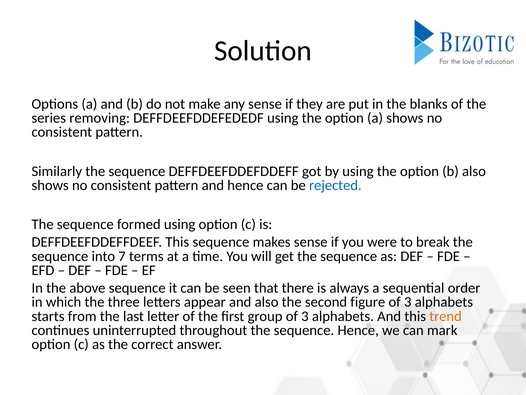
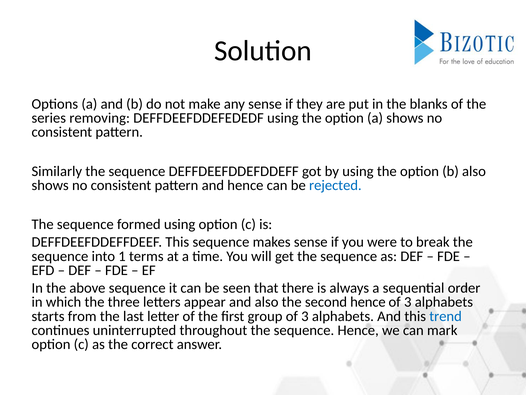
7: 7 -> 1
second figure: figure -> hence
trend colour: orange -> blue
